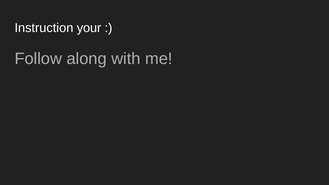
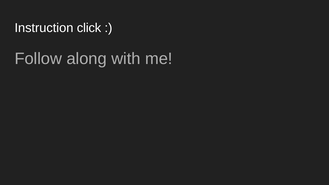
your: your -> click
